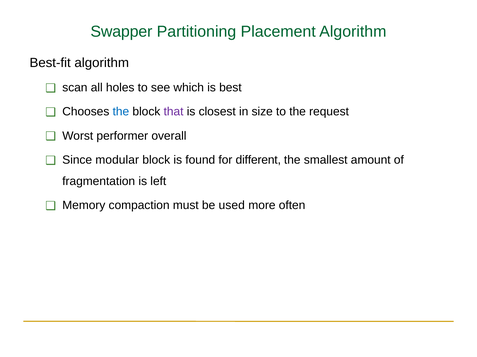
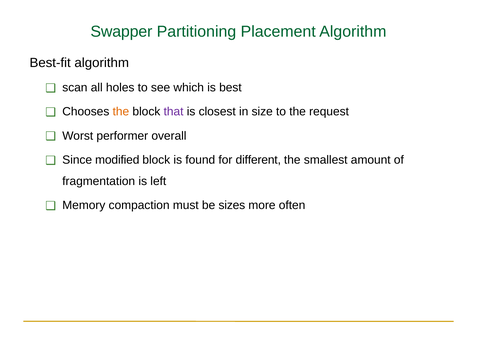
the at (121, 112) colour: blue -> orange
modular: modular -> modified
used: used -> sizes
